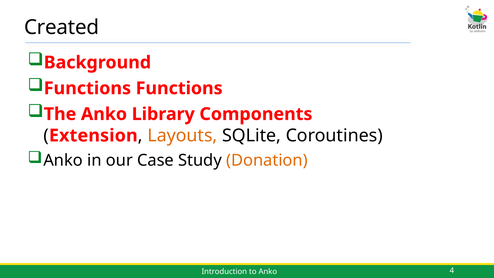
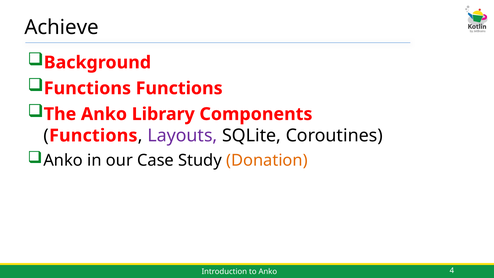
Created: Created -> Achieve
Extension at (93, 136): Extension -> Functions
Layouts colour: orange -> purple
